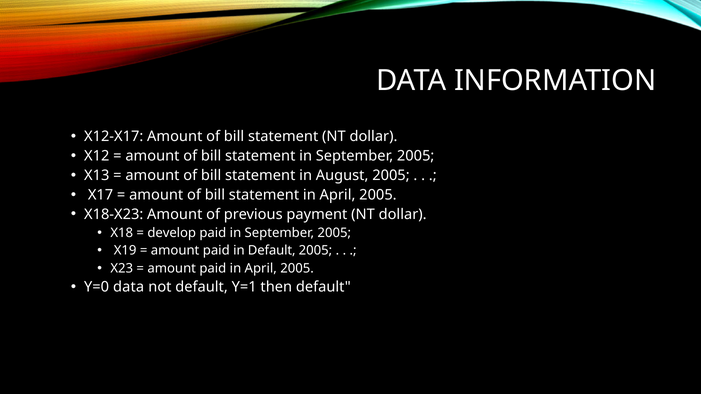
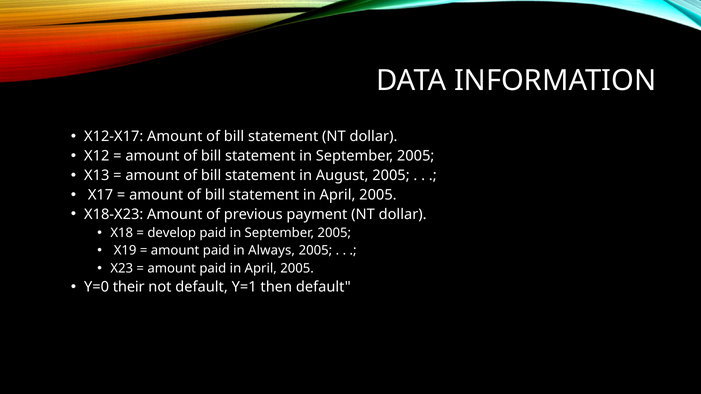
in Default: Default -> Always
Y=0 data: data -> their
